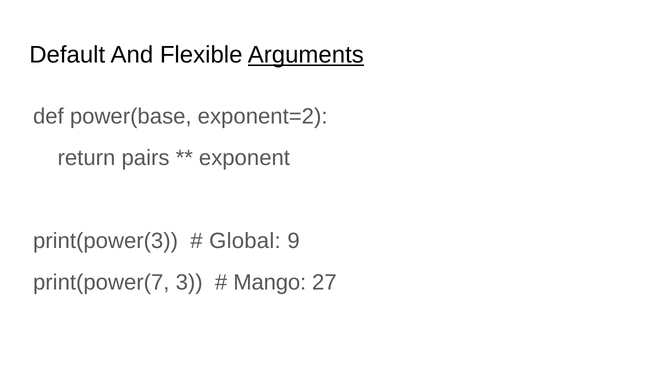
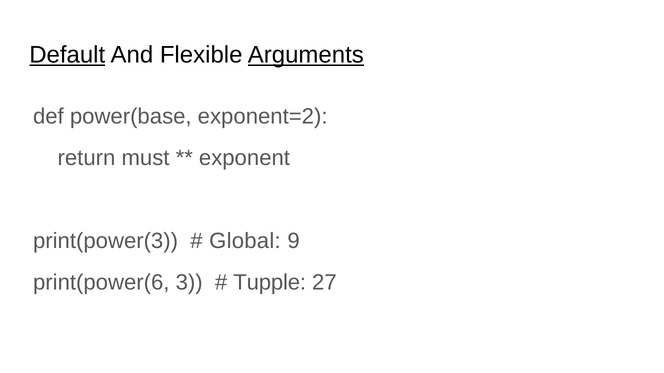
Default underline: none -> present
pairs: pairs -> must
print(power(7: print(power(7 -> print(power(6
Mango: Mango -> Tupple
